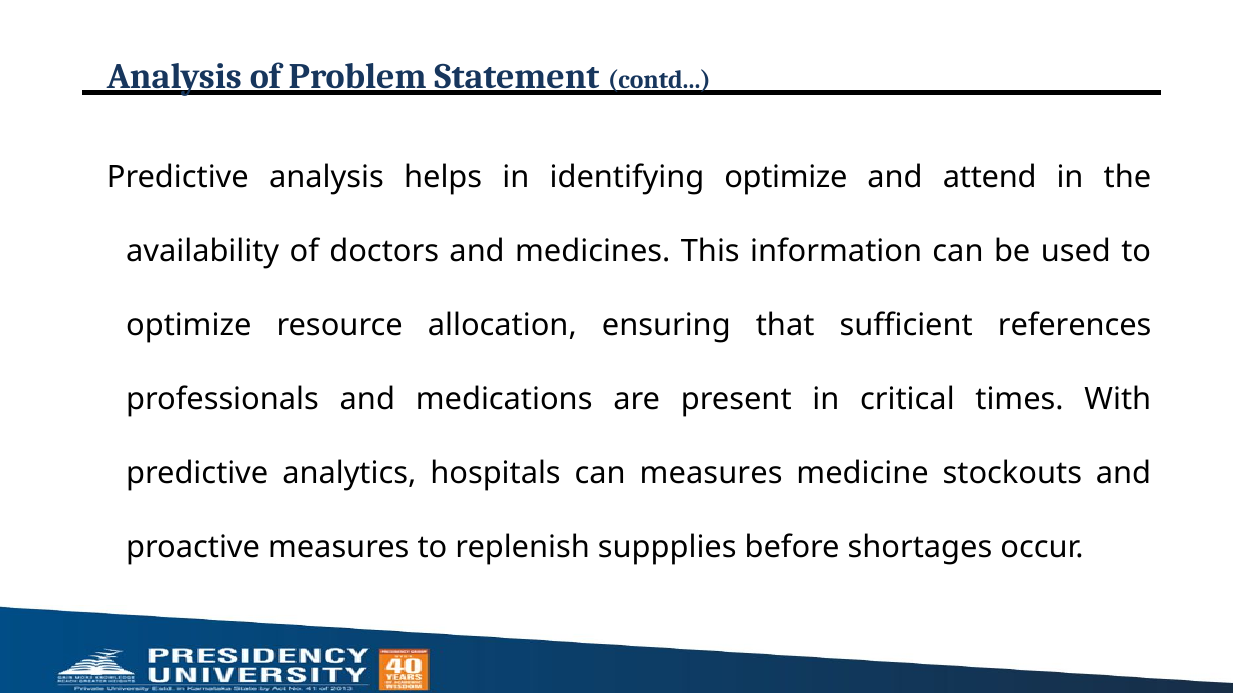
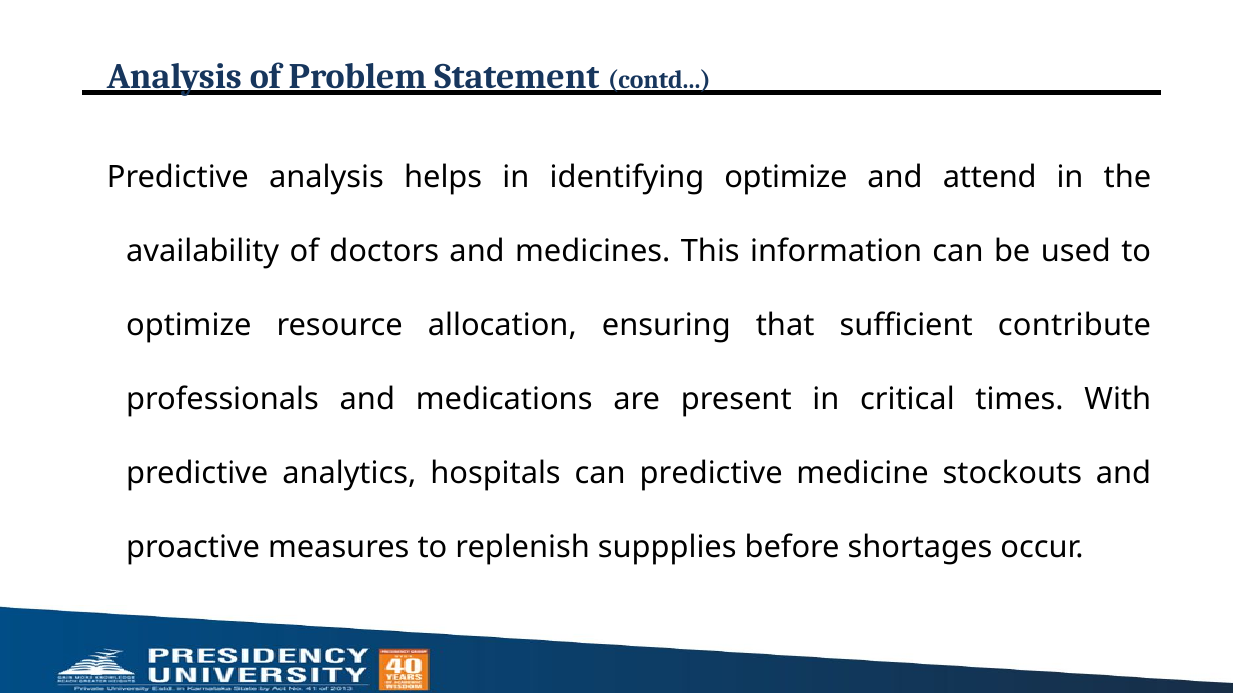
references: references -> contribute
can measures: measures -> predictive
